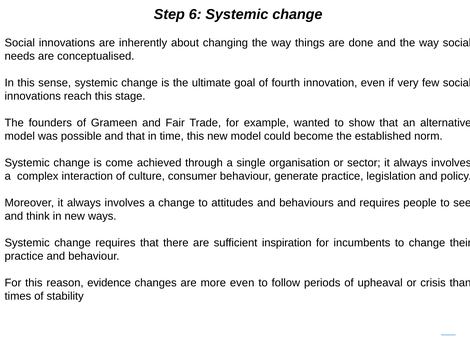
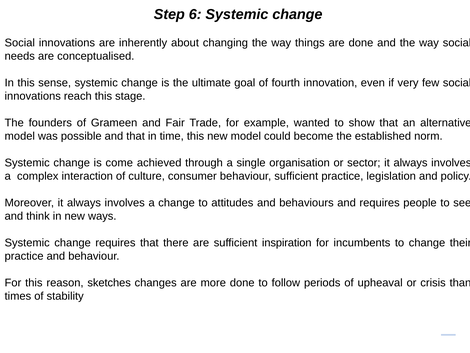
behaviour generate: generate -> sufficient
evidence: evidence -> sketches
more even: even -> done
